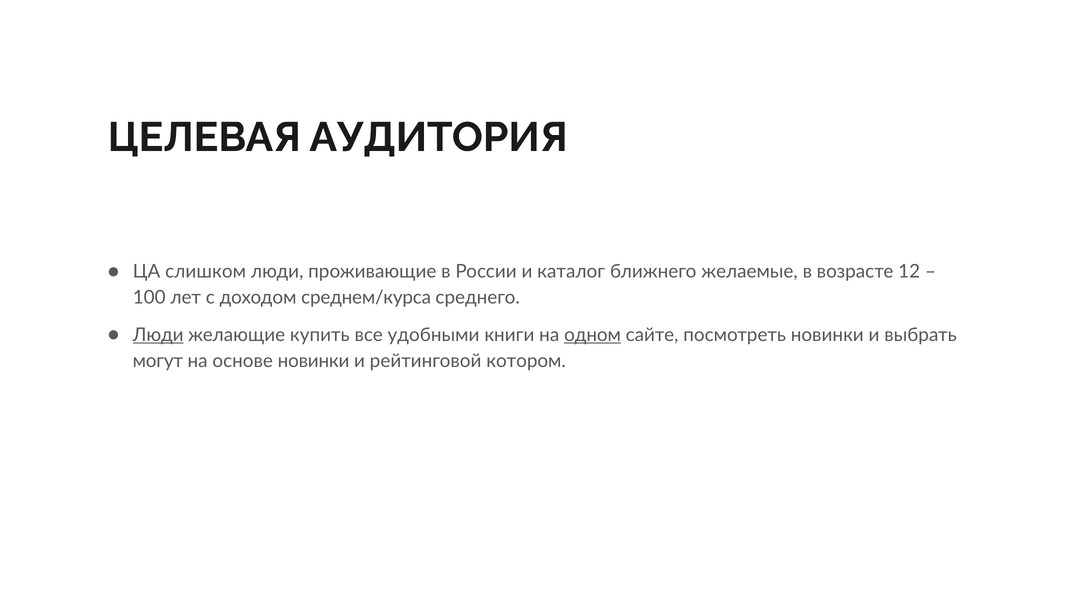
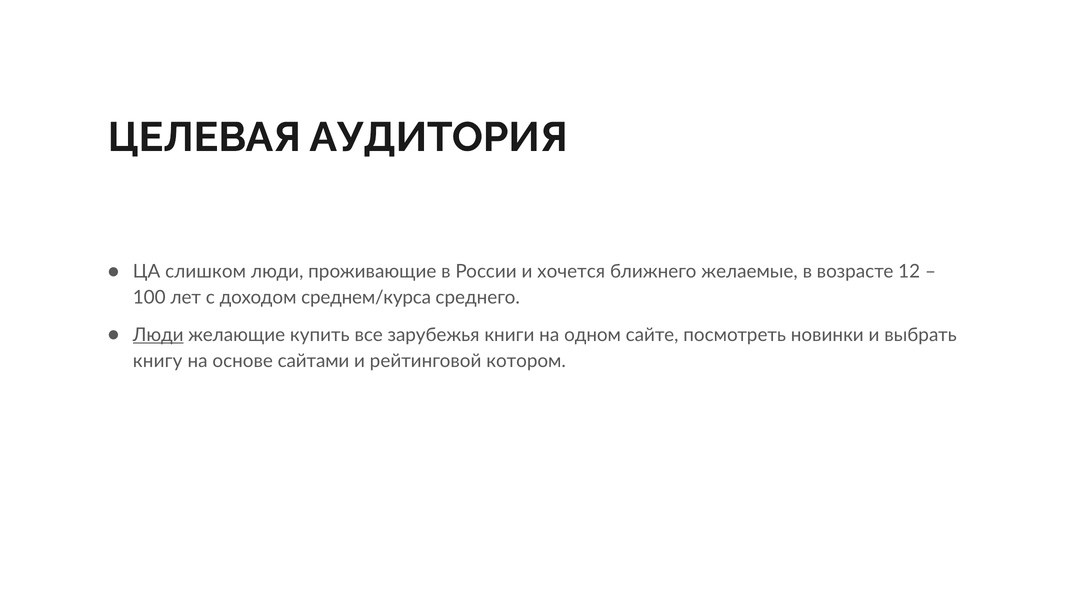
каталог: каталог -> хочется
удобными: удобными -> зарубежья
одном underline: present -> none
могут: могут -> книгу
основе новинки: новинки -> сайтами
